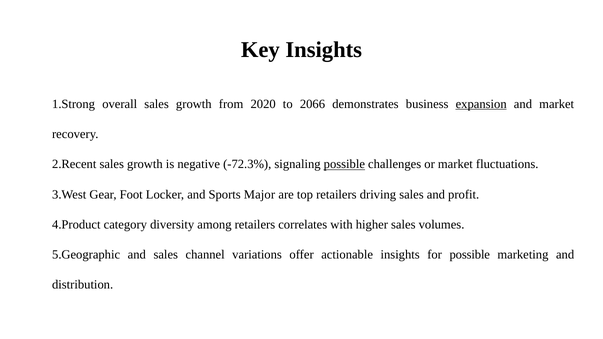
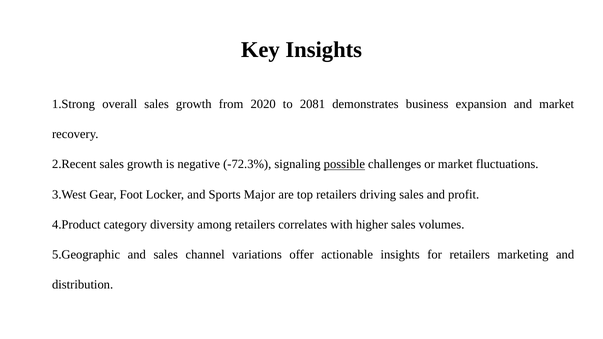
2066: 2066 -> 2081
expansion underline: present -> none
for possible: possible -> retailers
